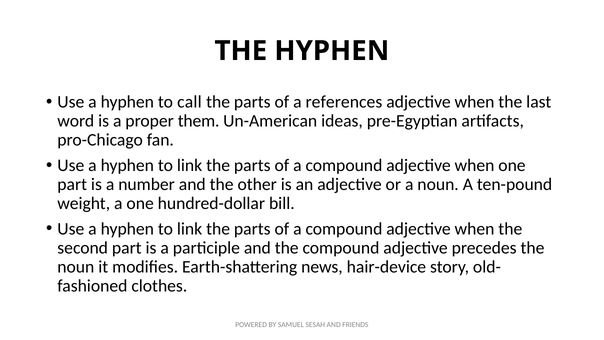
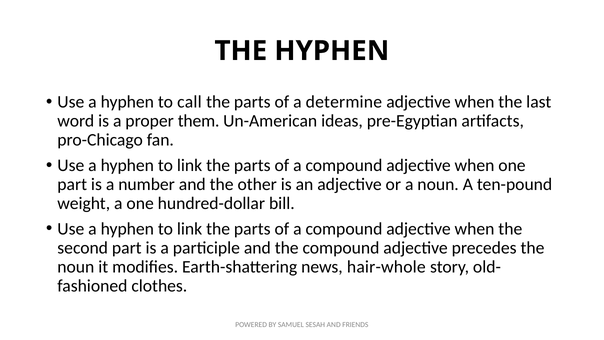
references: references -> determine
hair-device: hair-device -> hair-whole
